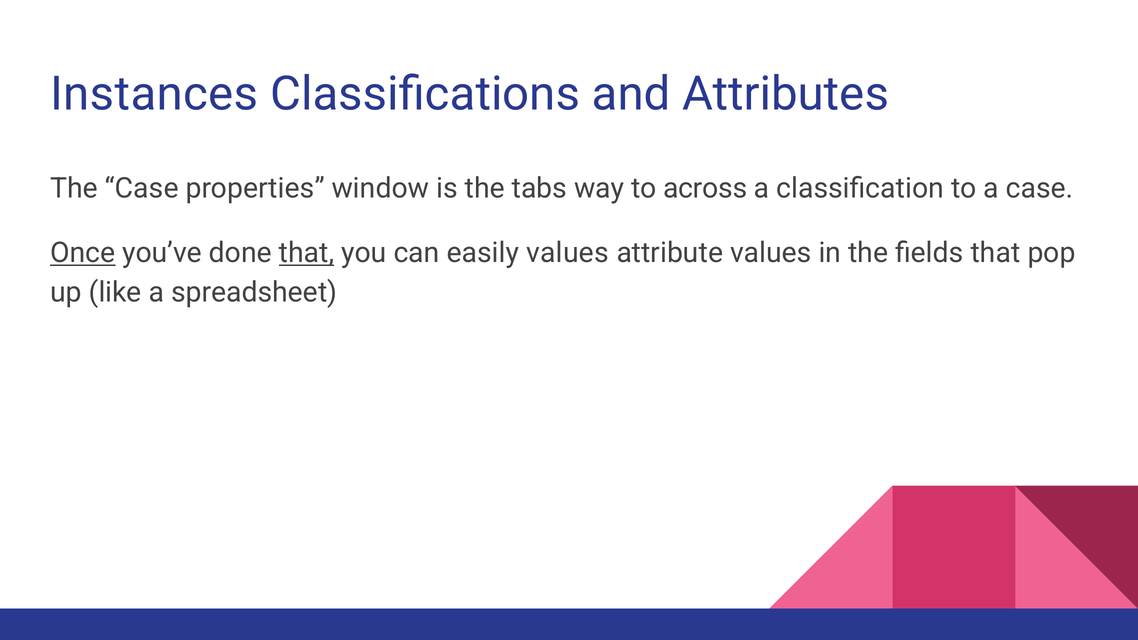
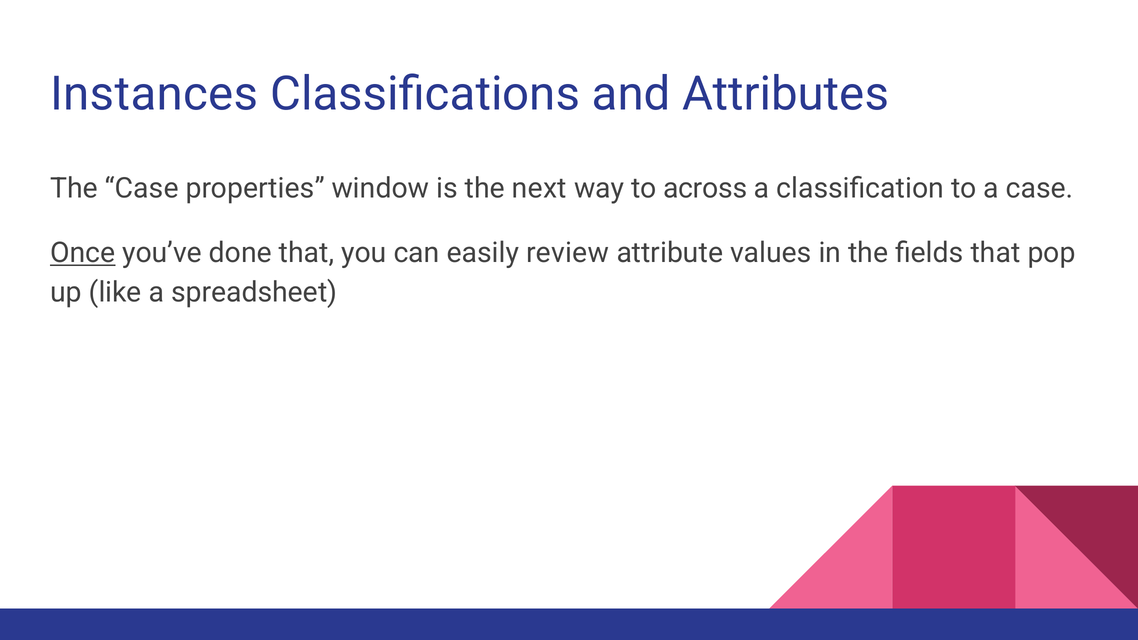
tabs: tabs -> next
that at (307, 253) underline: present -> none
easily values: values -> review
